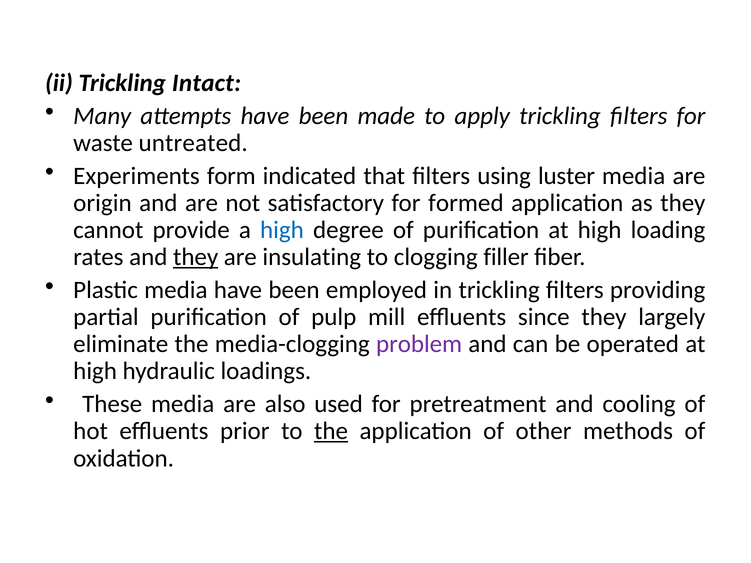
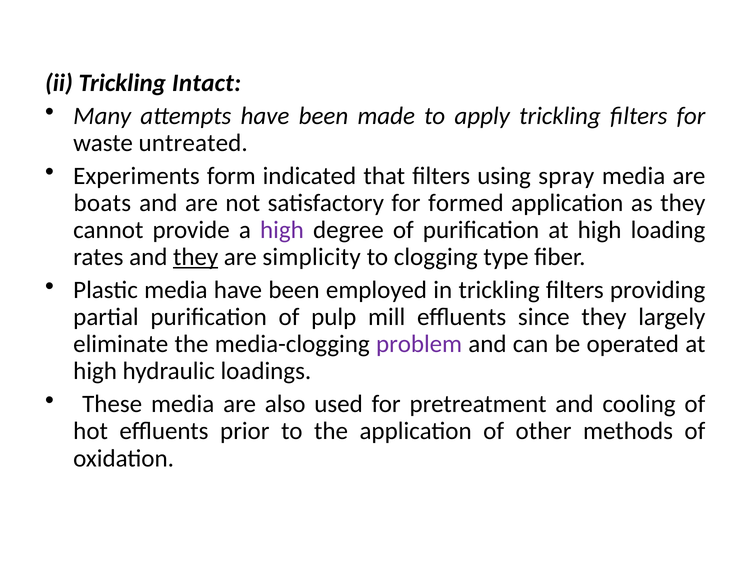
luster: luster -> spray
origin: origin -> boats
high at (282, 230) colour: blue -> purple
insulating: insulating -> simplicity
filler: filler -> type
the at (331, 431) underline: present -> none
